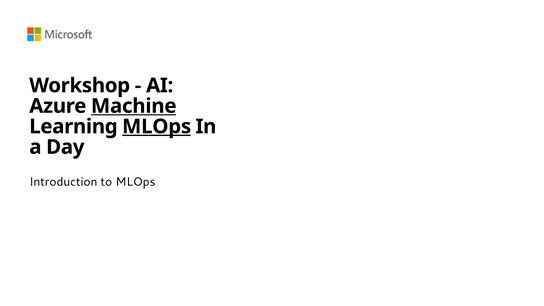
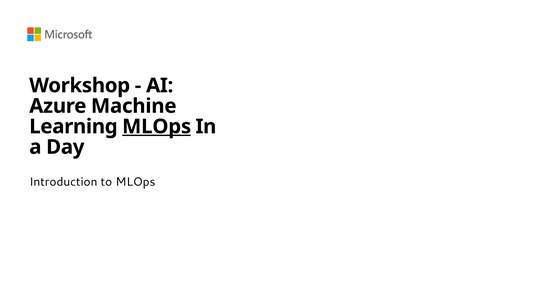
Machine underline: present -> none
